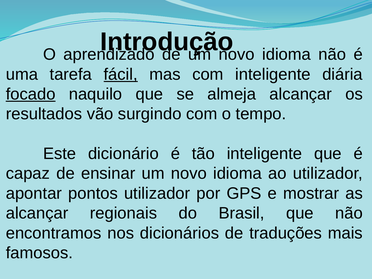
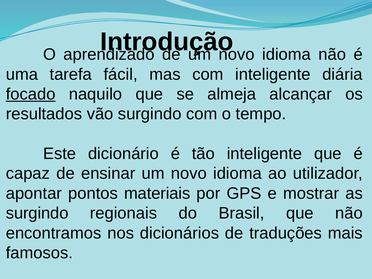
fácil underline: present -> none
pontos utilizador: utilizador -> materiais
alcançar at (37, 213): alcançar -> surgindo
